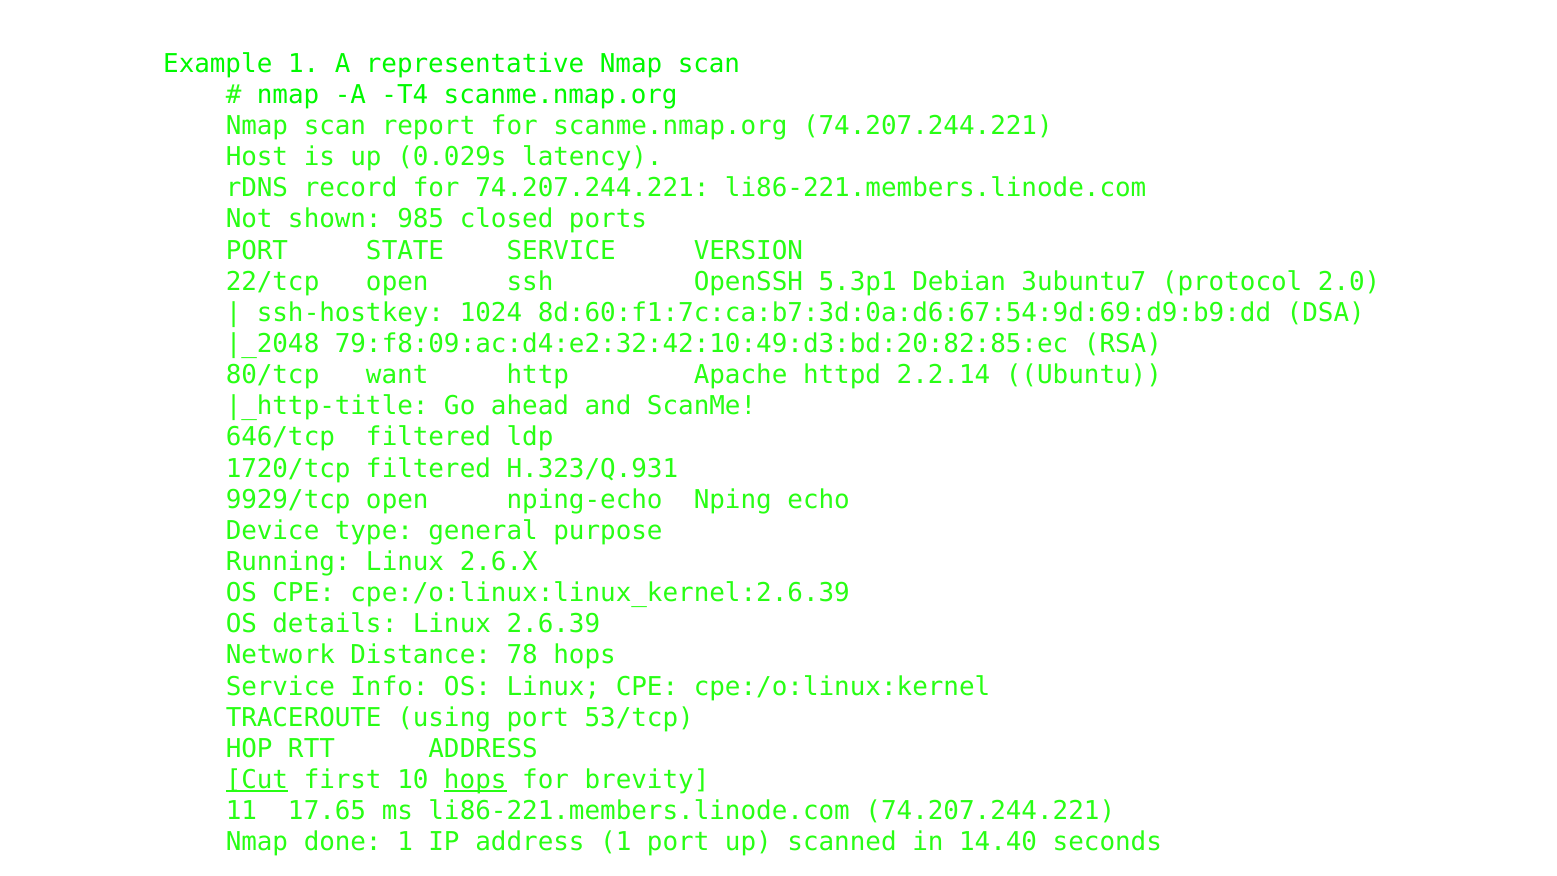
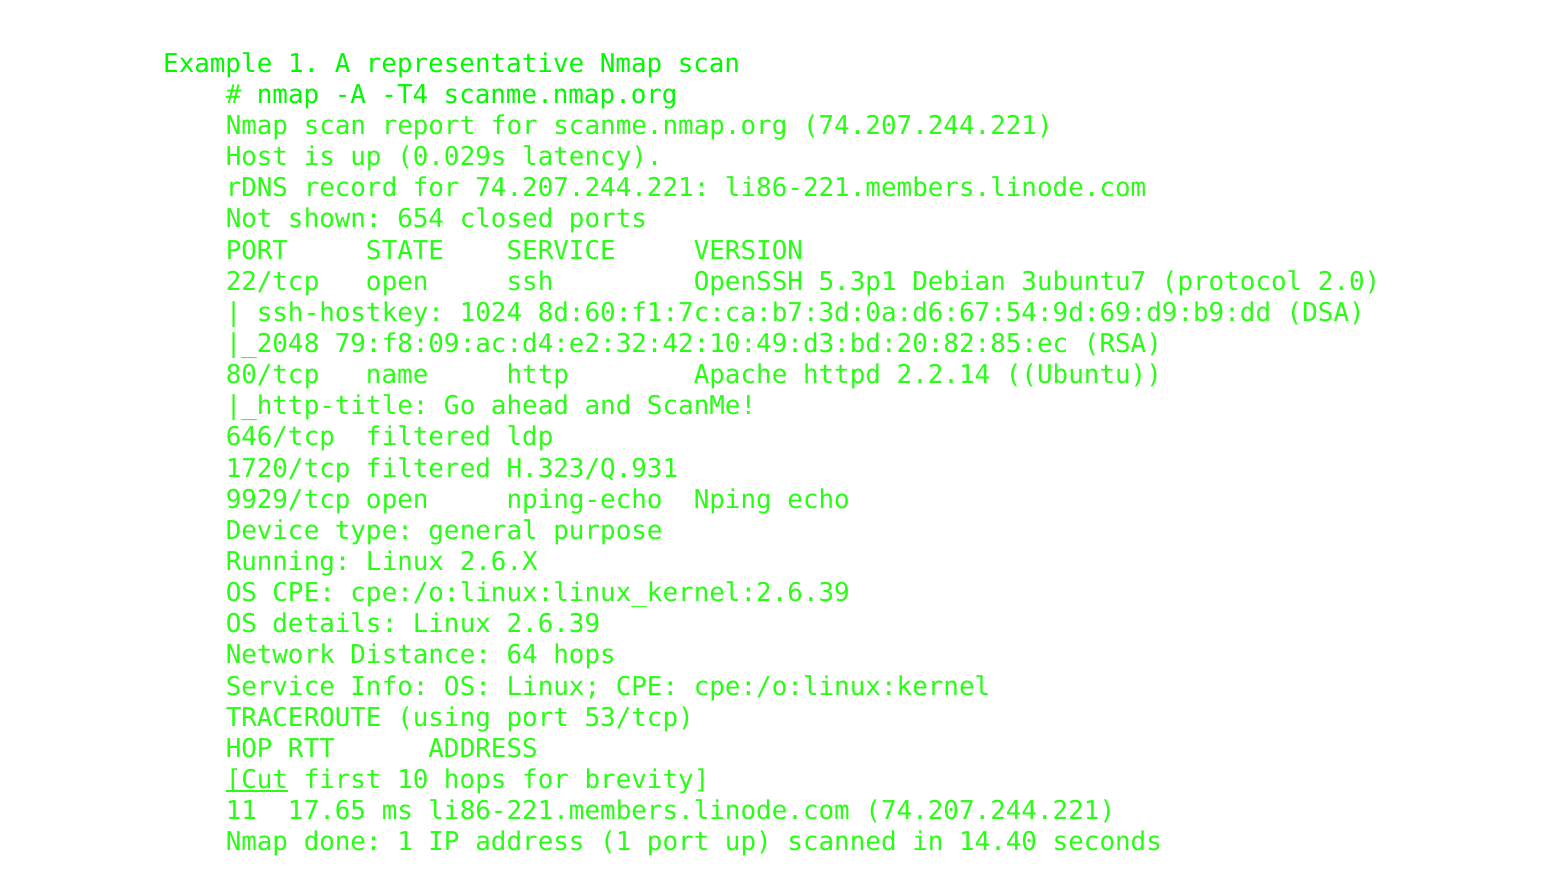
985: 985 -> 654
want: want -> name
78: 78 -> 64
hops at (475, 780) underline: present -> none
